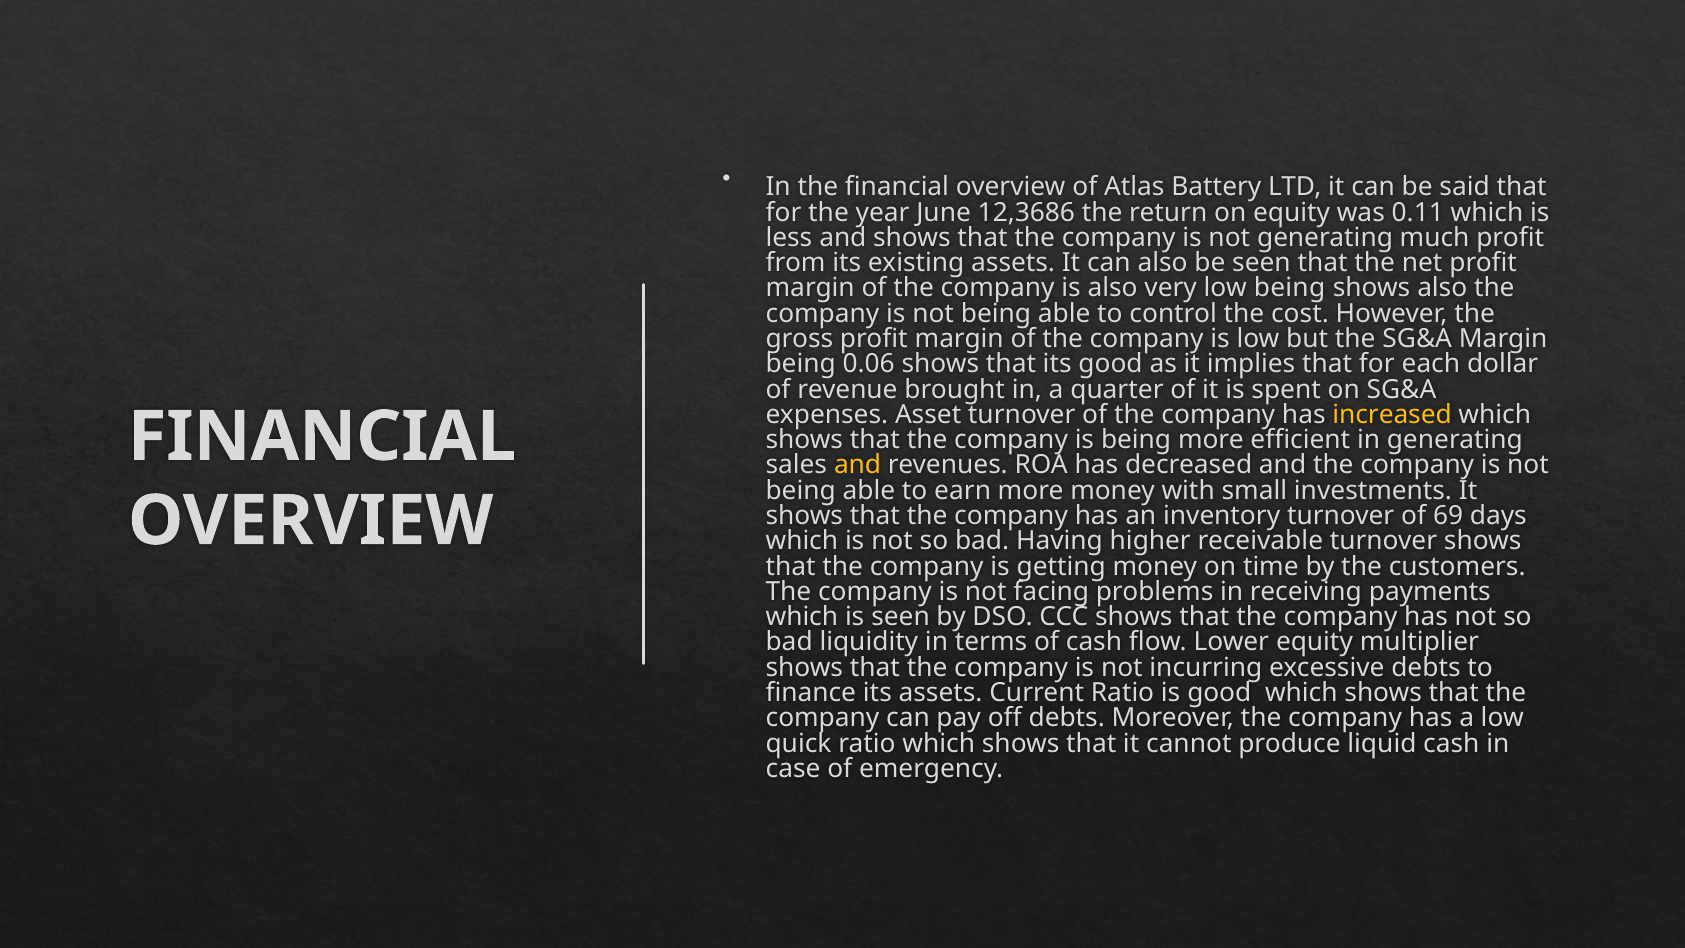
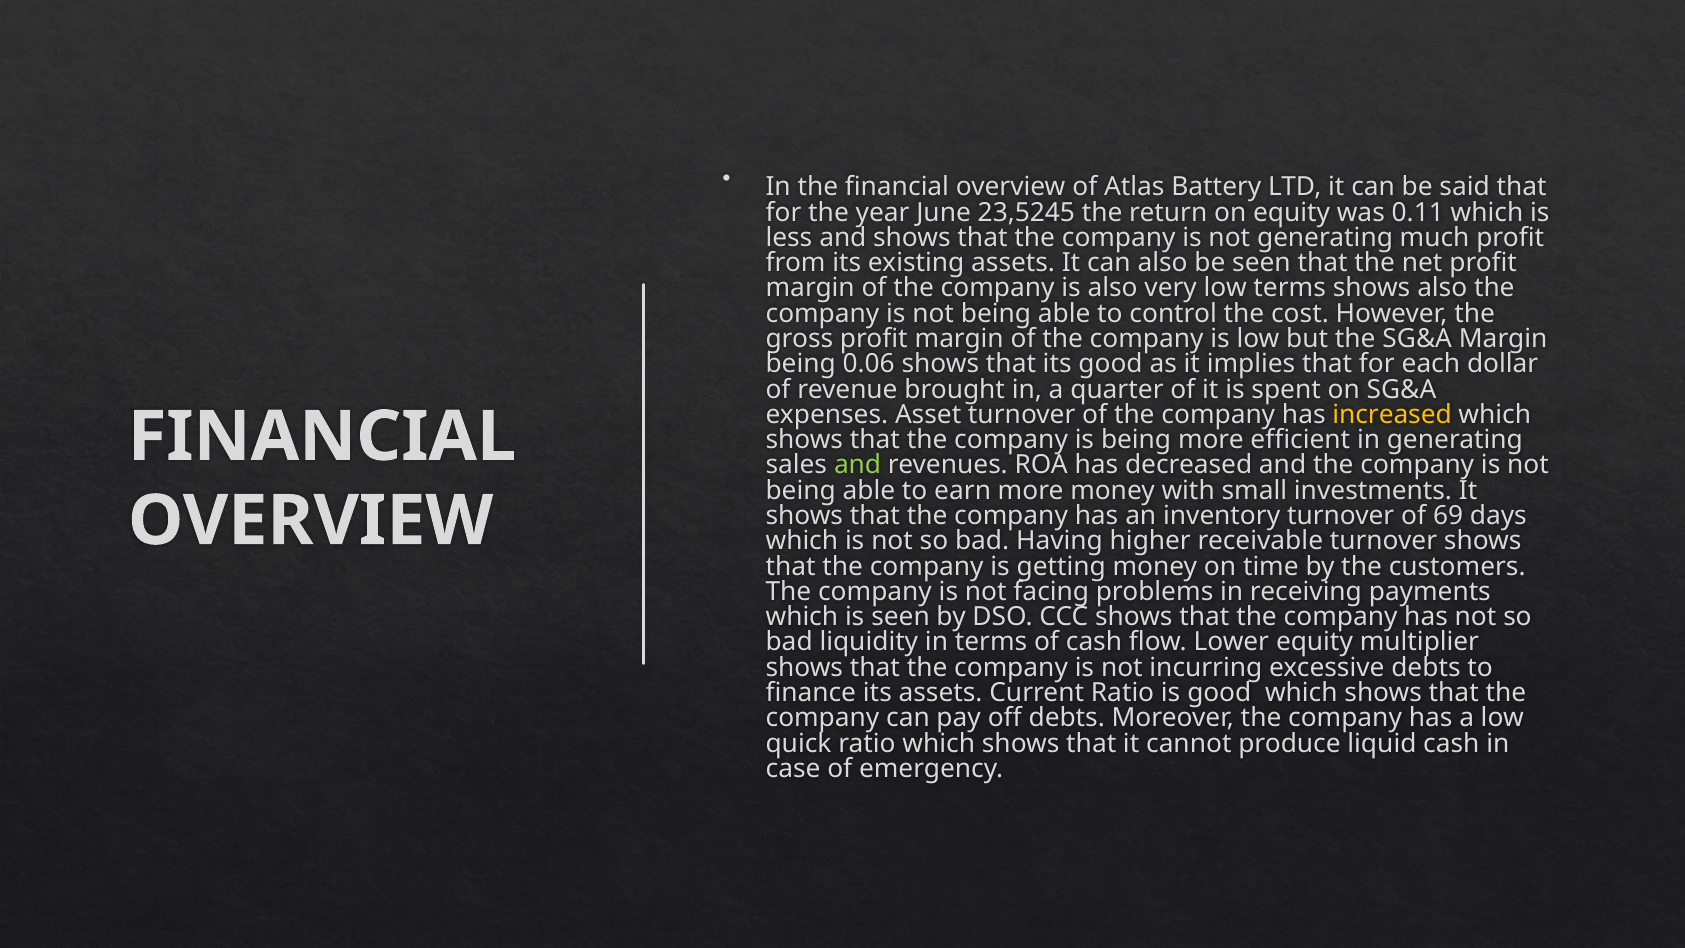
12,3686: 12,3686 -> 23,5245
low being: being -> terms
and at (858, 465) colour: yellow -> light green
